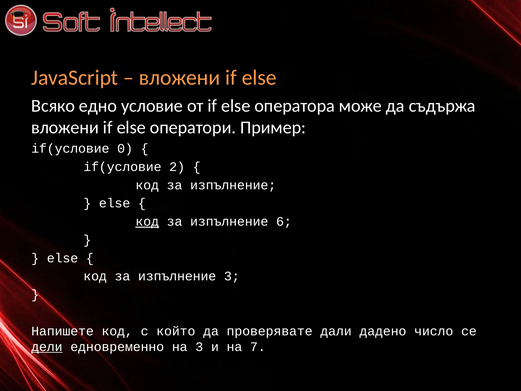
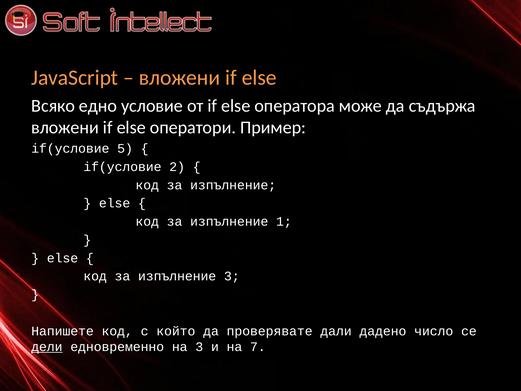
0: 0 -> 5
код at (147, 221) underline: present -> none
6: 6 -> 1
